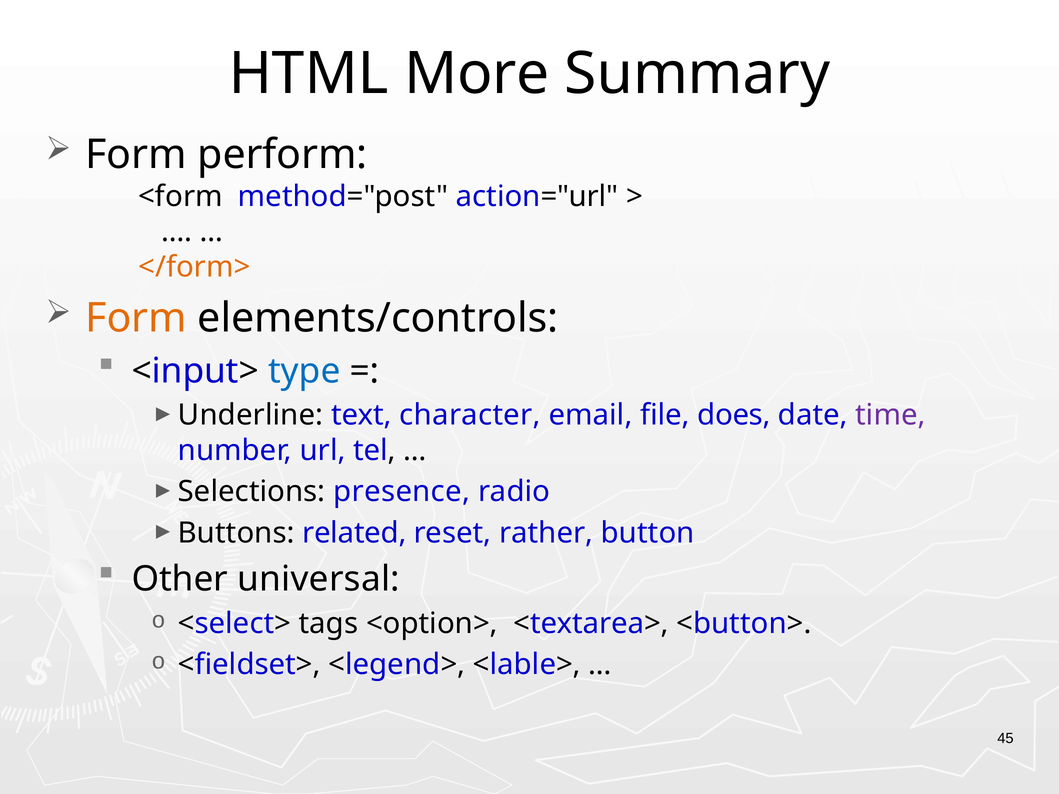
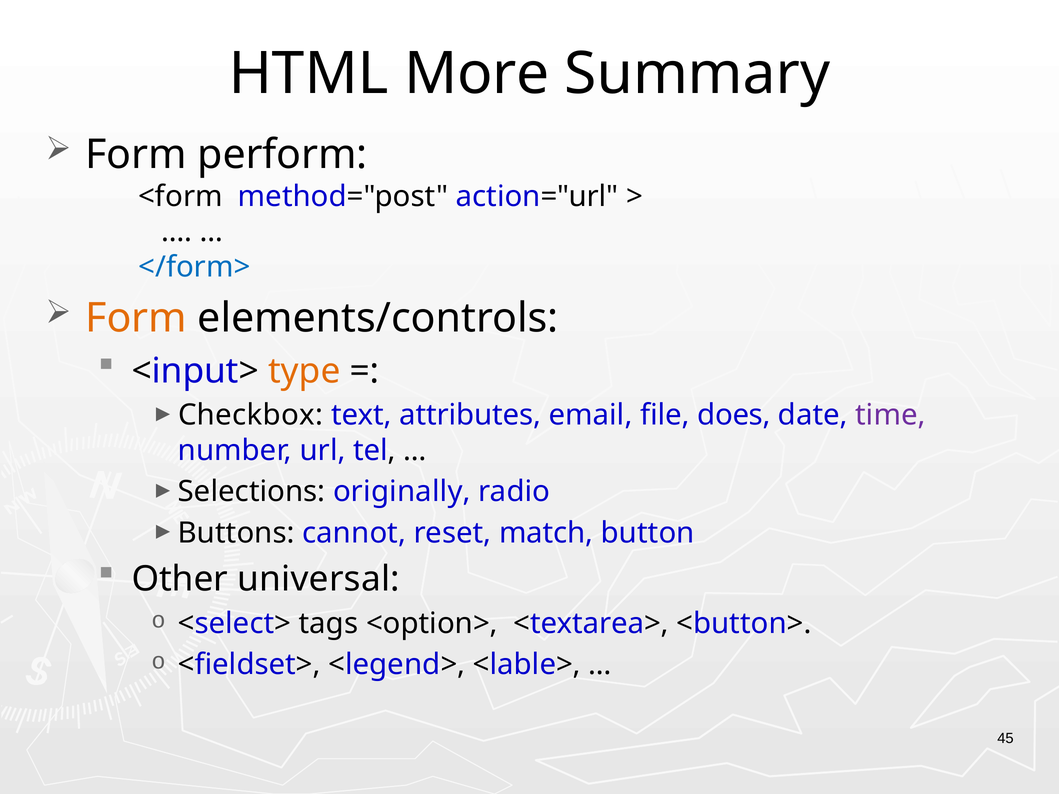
</form> colour: orange -> blue
type colour: blue -> orange
Underline: Underline -> Checkbox
character: character -> attributes
presence: presence -> originally
related: related -> cannot
rather: rather -> match
